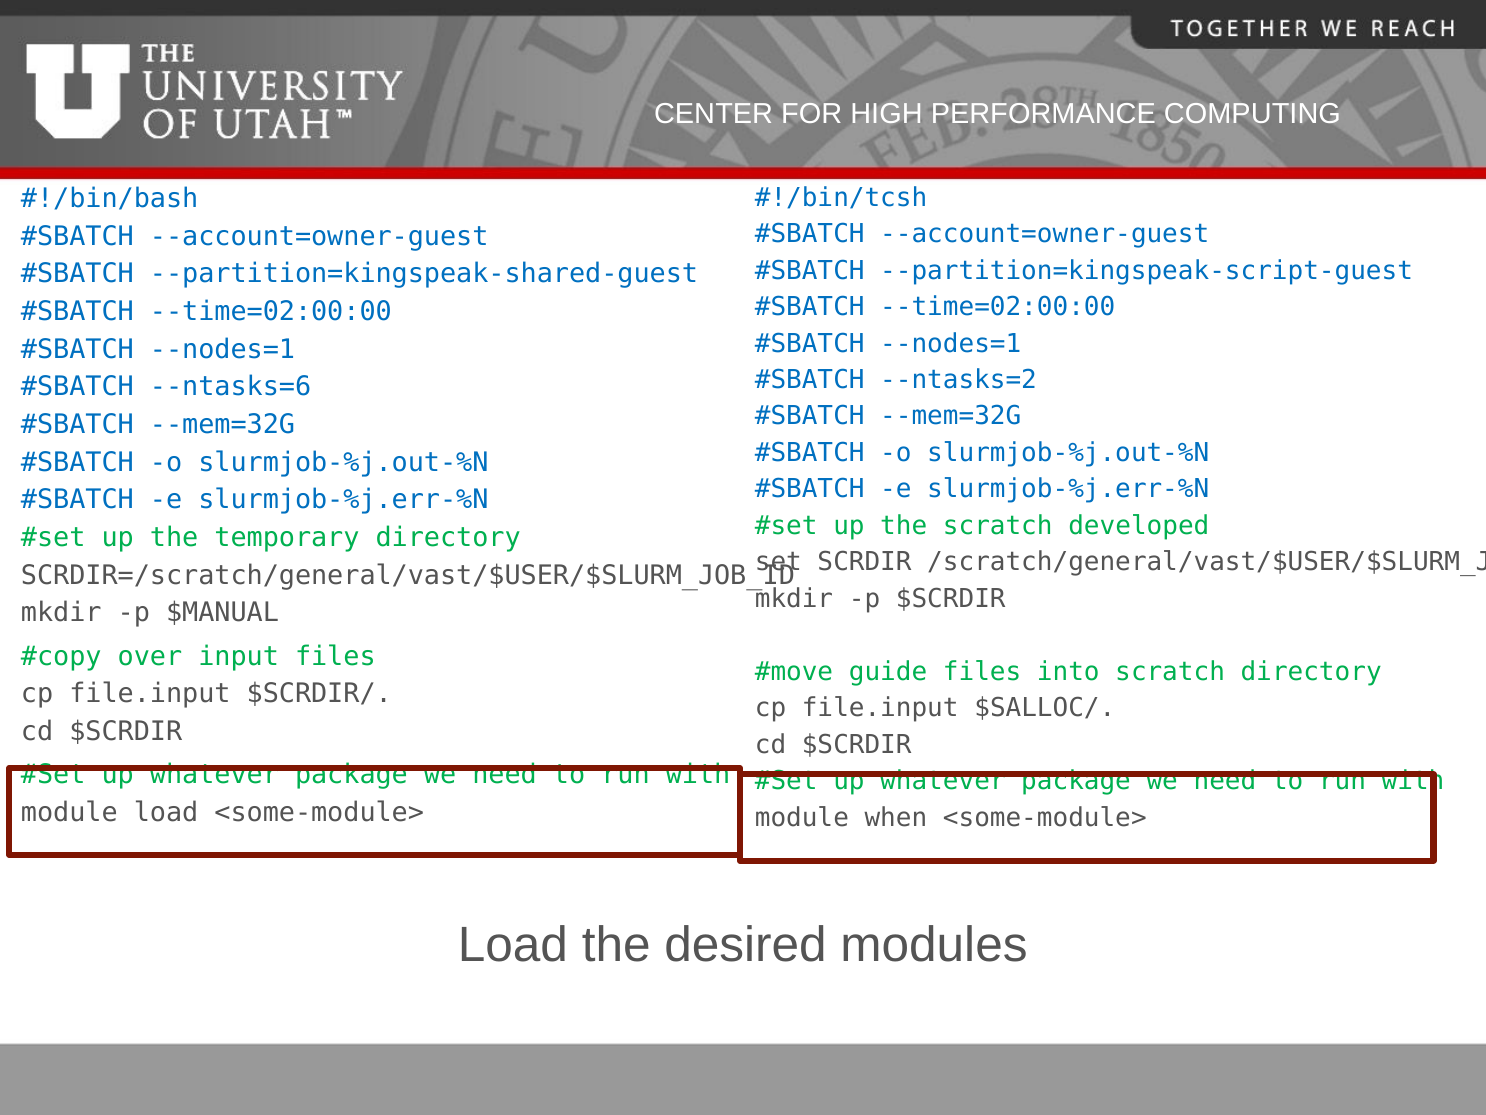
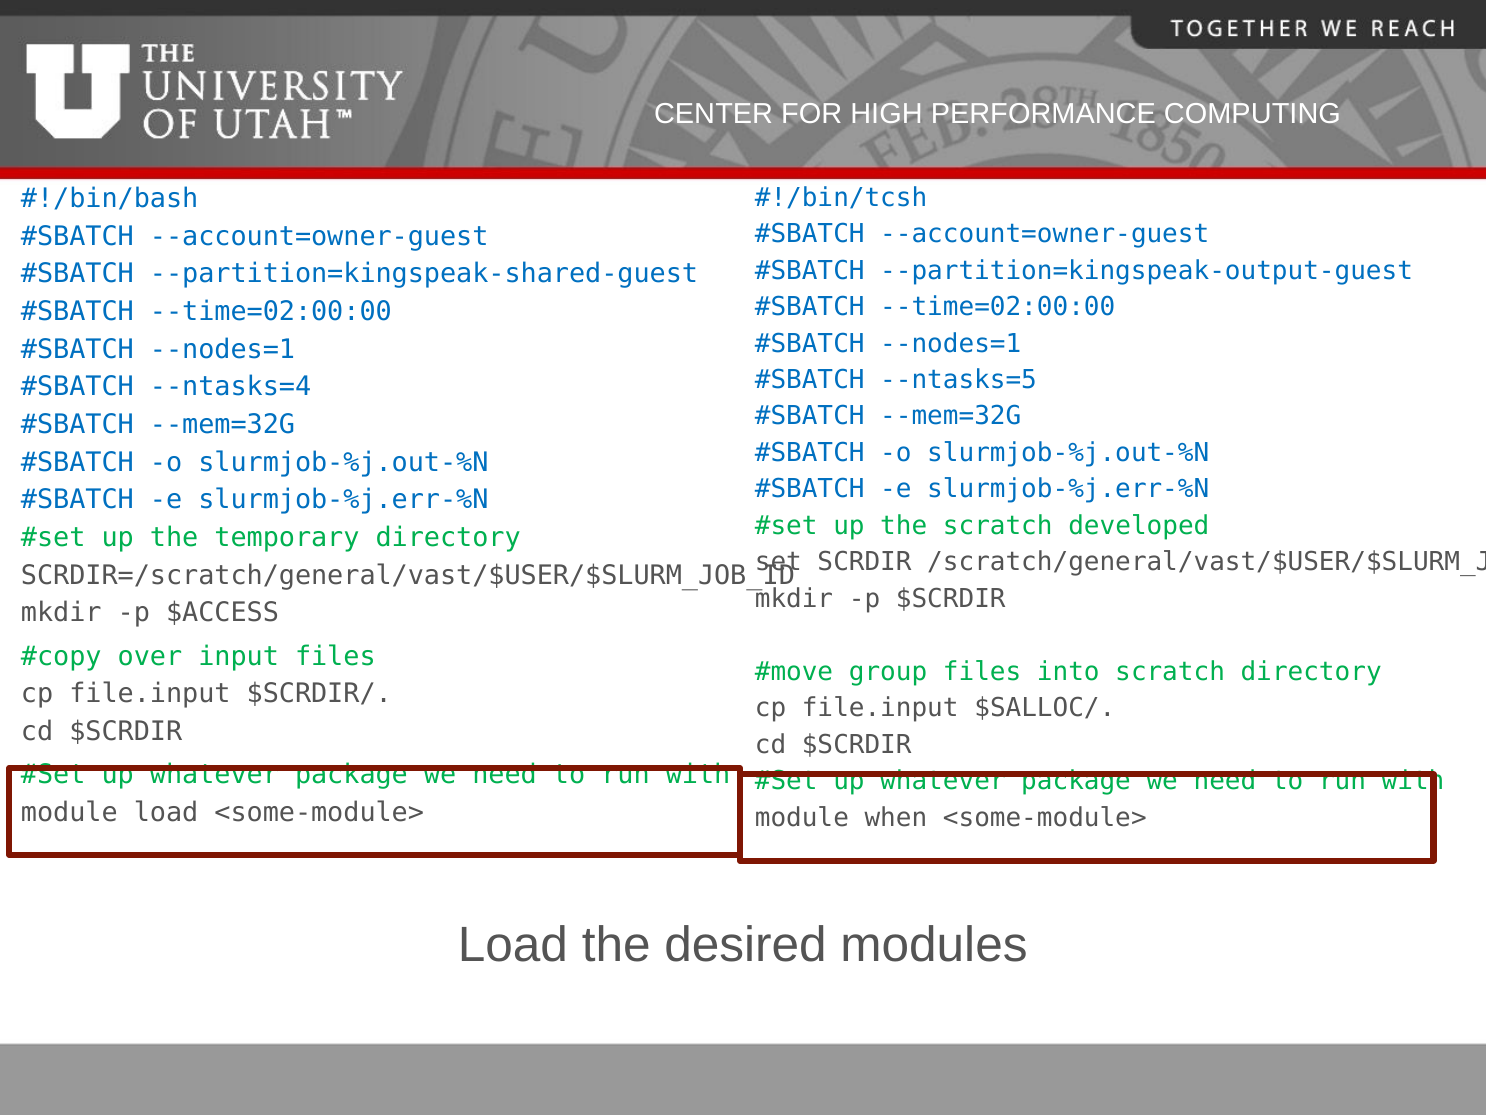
--partition=kingspeak-script-guest: --partition=kingspeak-script-guest -> --partition=kingspeak-output-guest
--ntasks=2: --ntasks=2 -> --ntasks=5
--ntasks=6: --ntasks=6 -> --ntasks=4
$MANUAL: $MANUAL -> $ACCESS
guide: guide -> group
